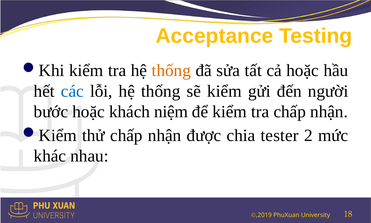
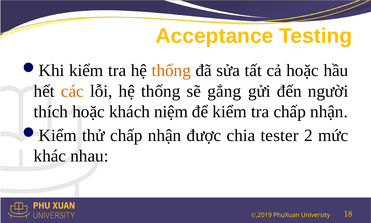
các colour: blue -> orange
sẽ kiểm: kiểm -> gắng
bước: bước -> thích
